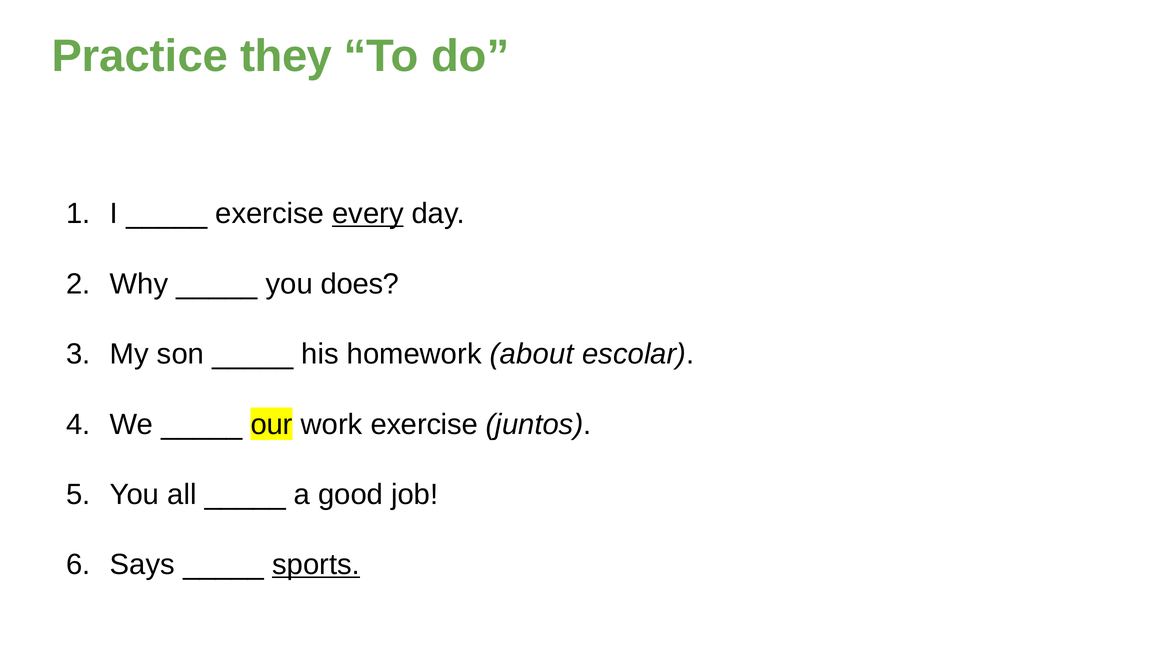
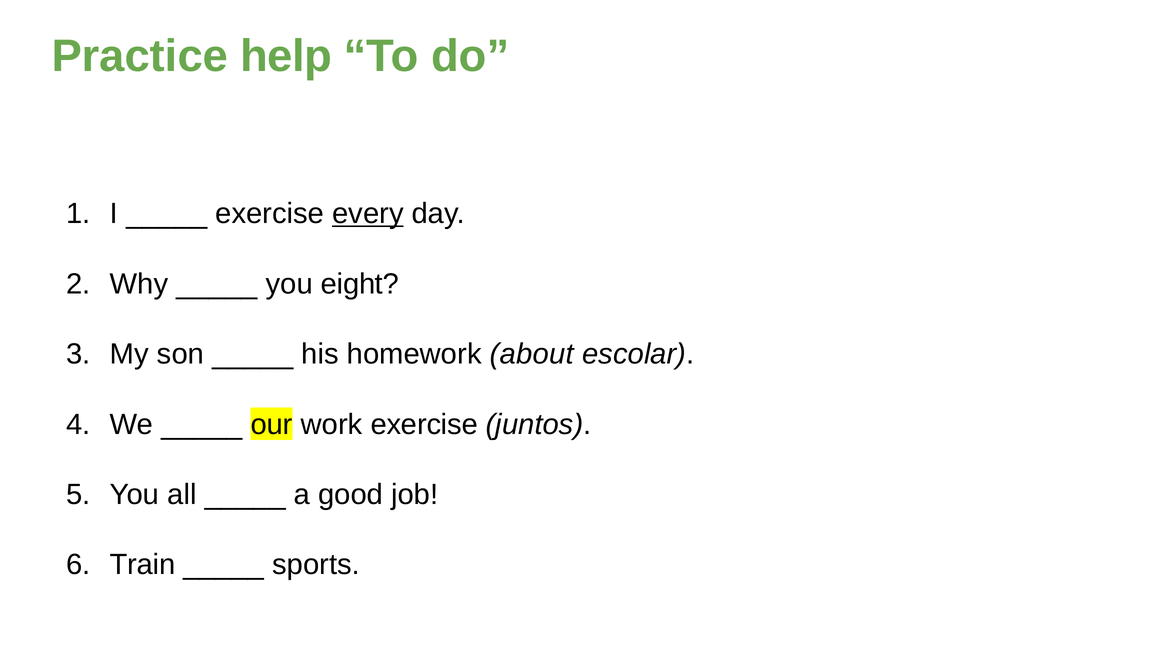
they: they -> help
does: does -> eight
Says: Says -> Train
sports underline: present -> none
